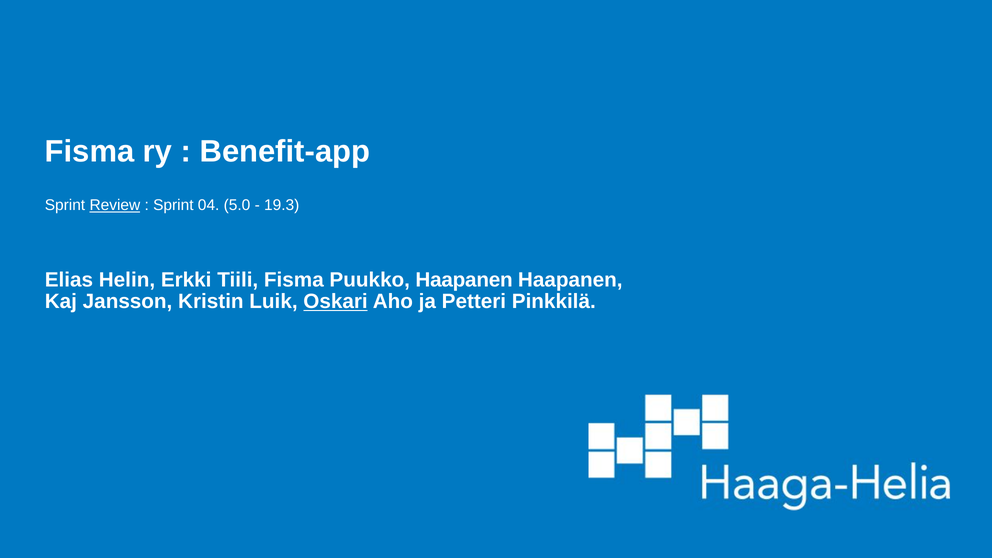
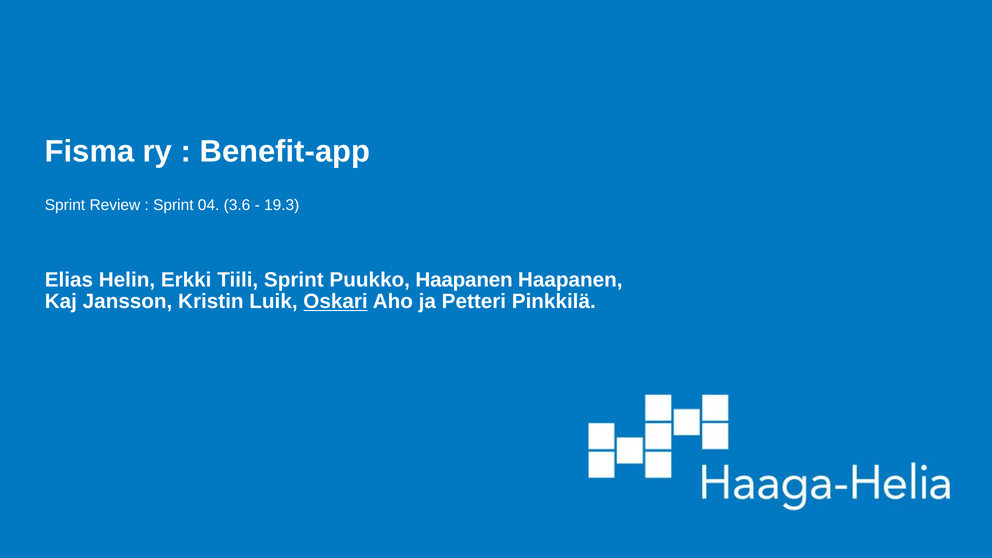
Review underline: present -> none
5.0: 5.0 -> 3.6
Tiili Fisma: Fisma -> Sprint
